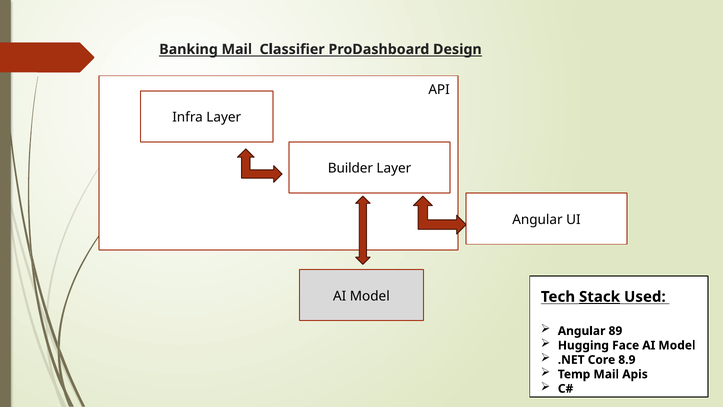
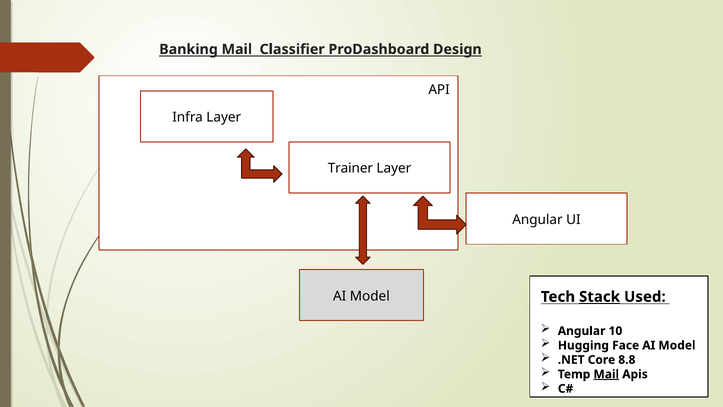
Builder: Builder -> Trainer
89: 89 -> 10
8.9: 8.9 -> 8.8
Mail at (606, 374) underline: none -> present
